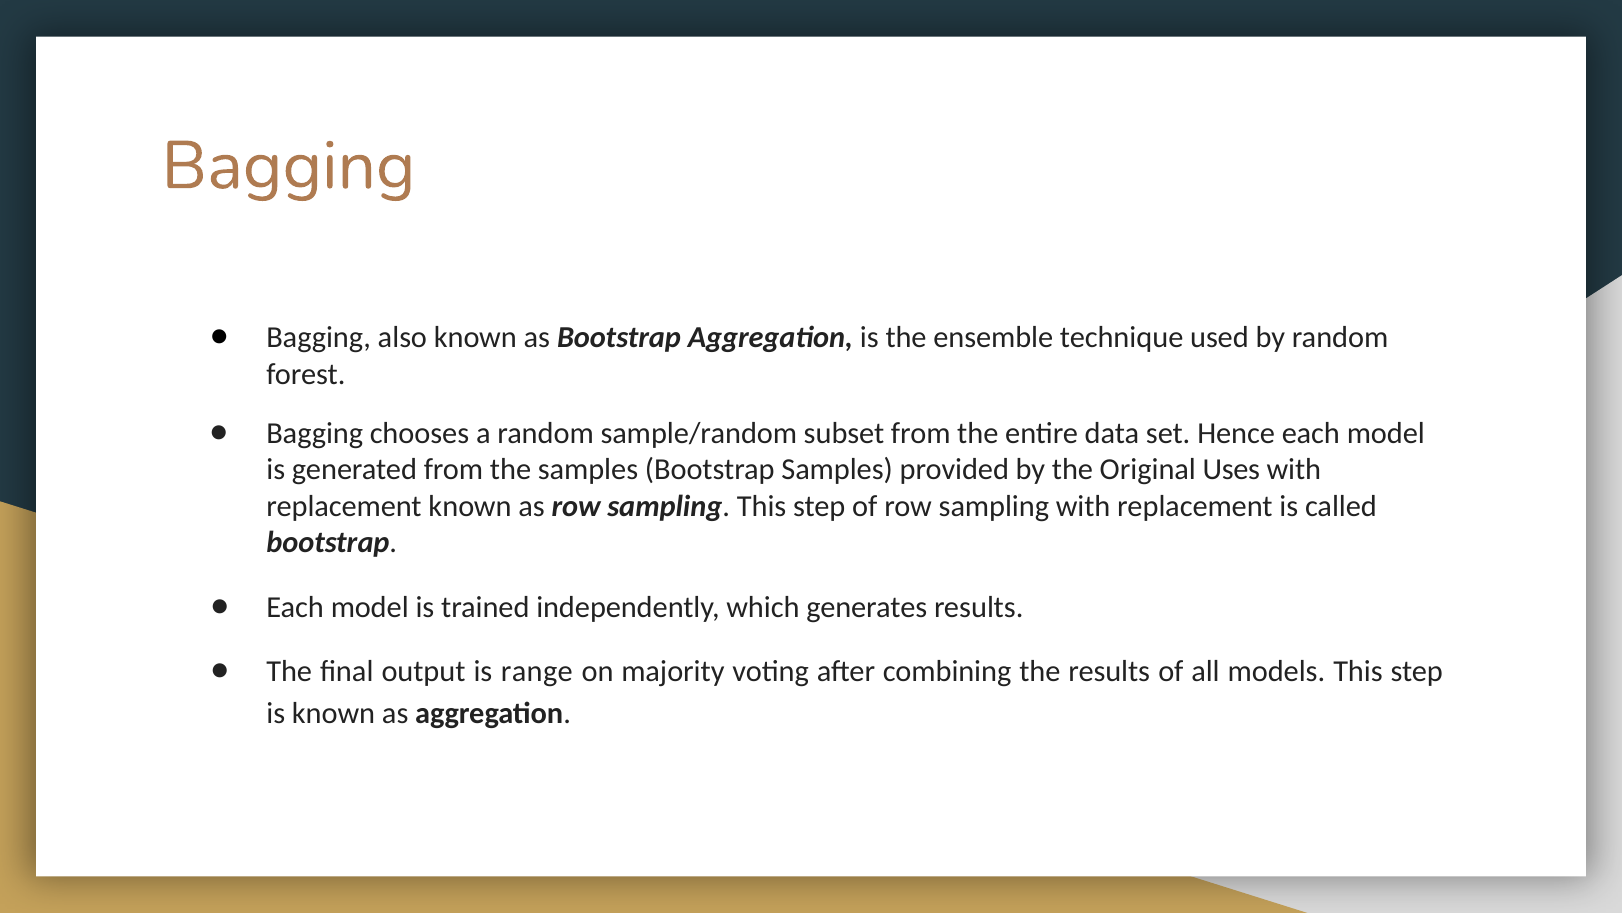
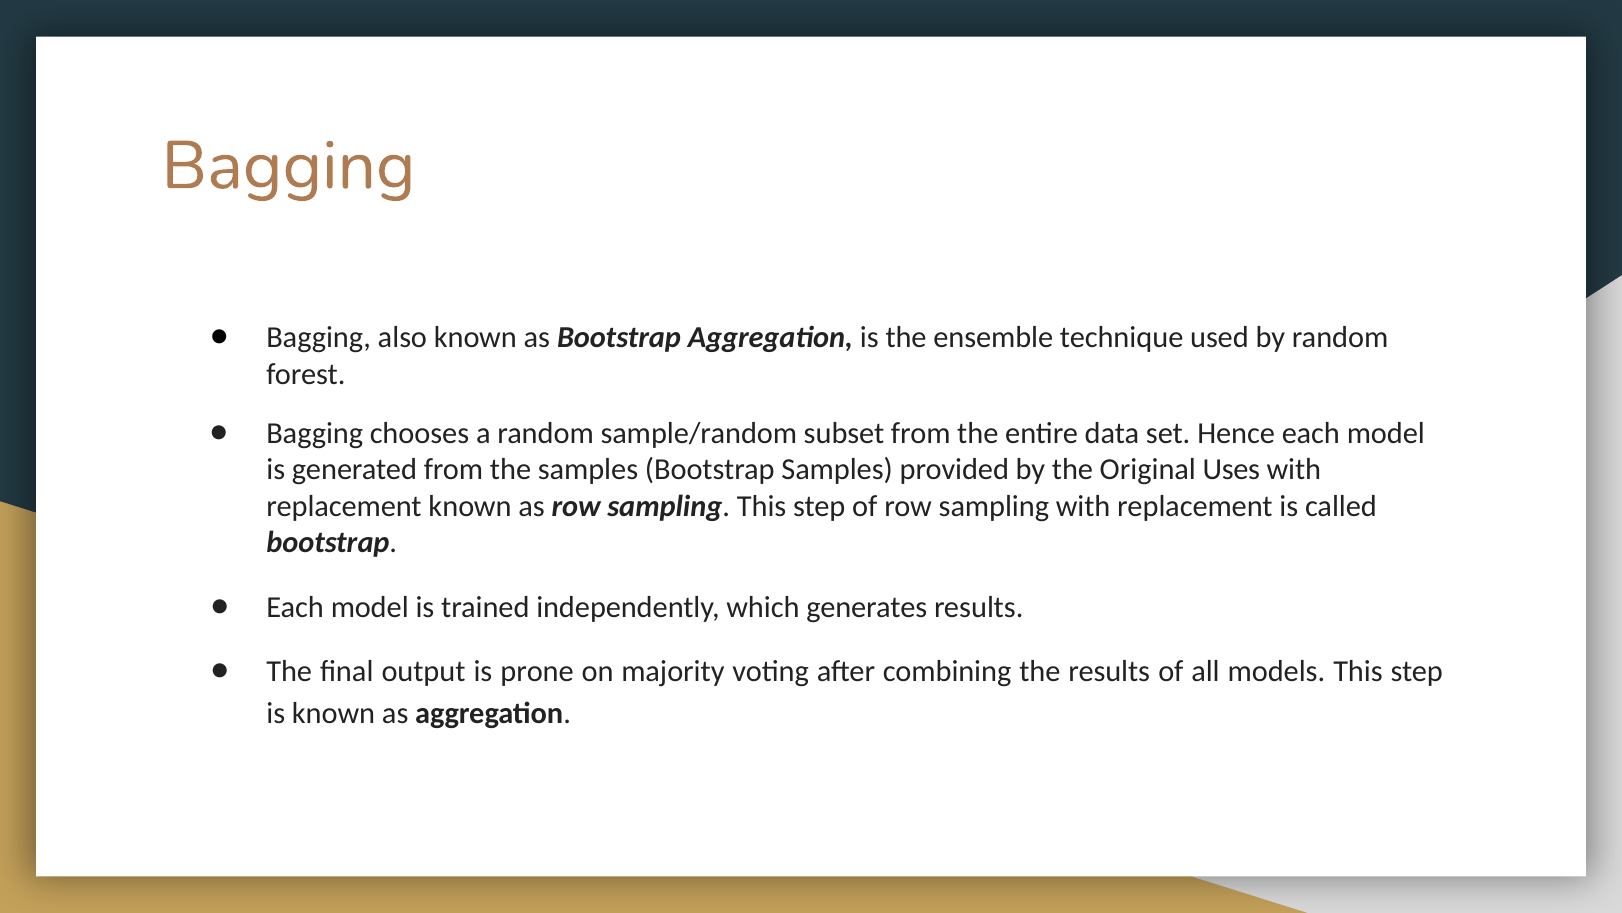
range: range -> prone
